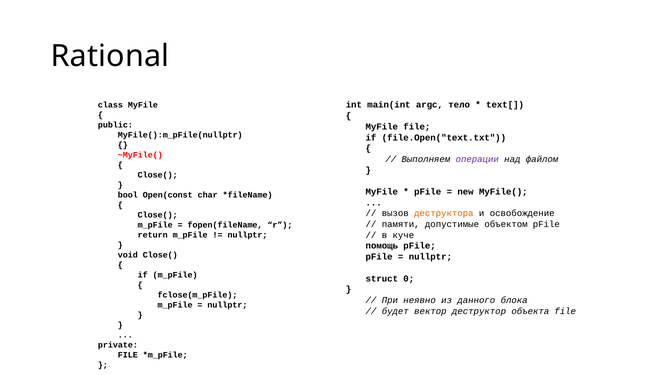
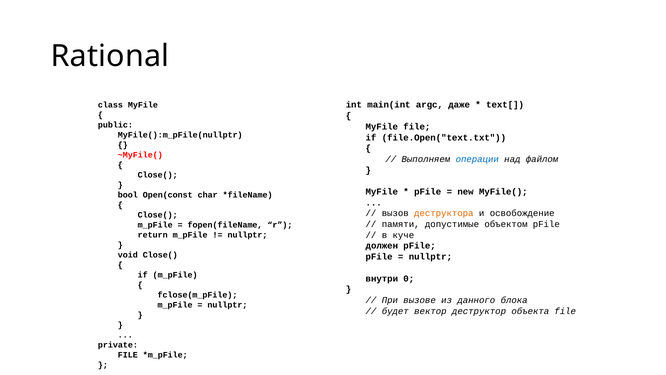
тело: тело -> даже
операции colour: purple -> blue
помощь: помощь -> должен
struct: struct -> внутри
неявно: неявно -> вызове
